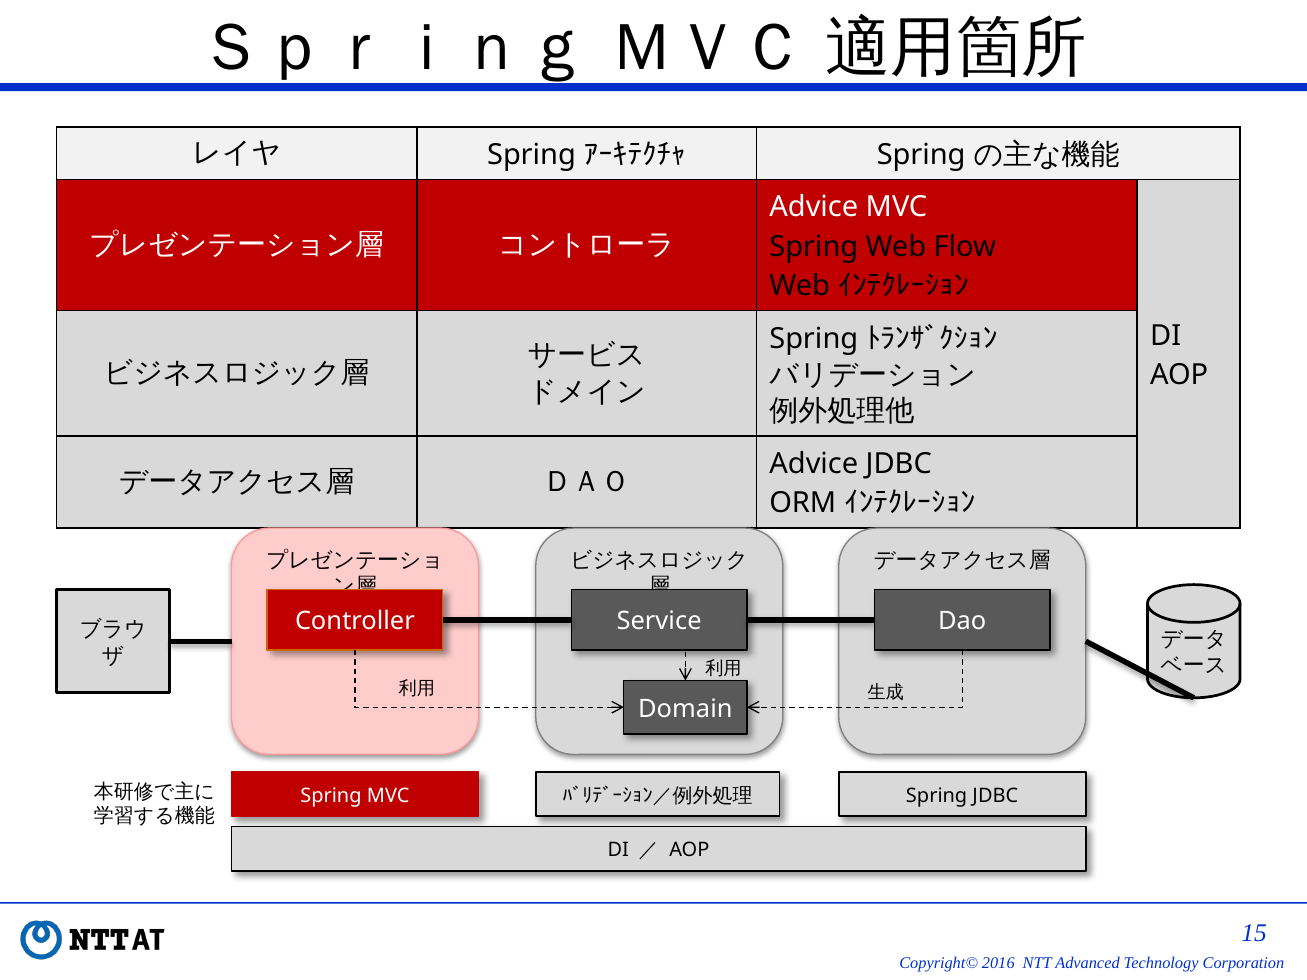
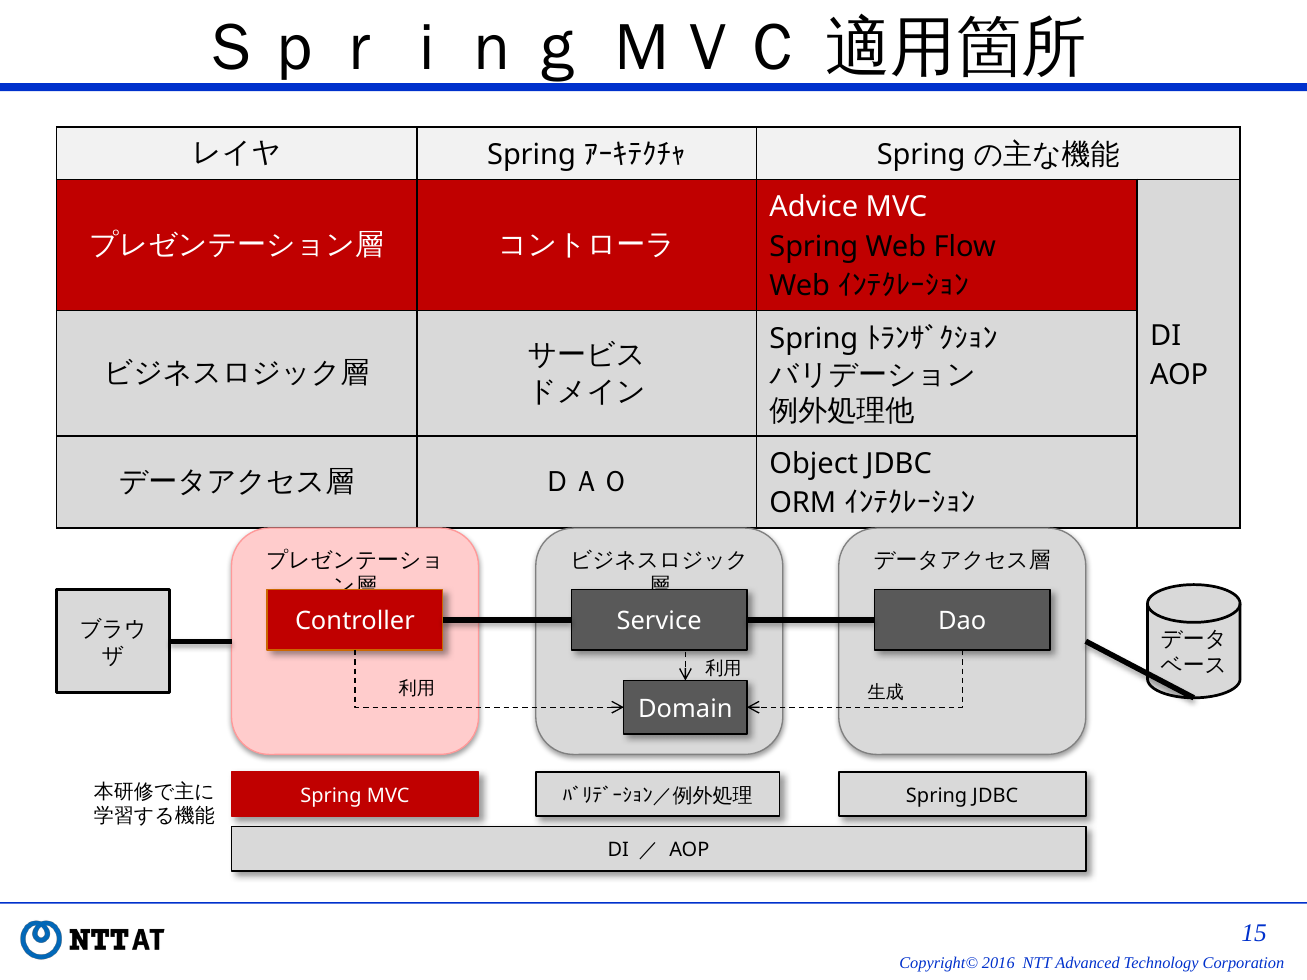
Advice at (814, 464): Advice -> Object
